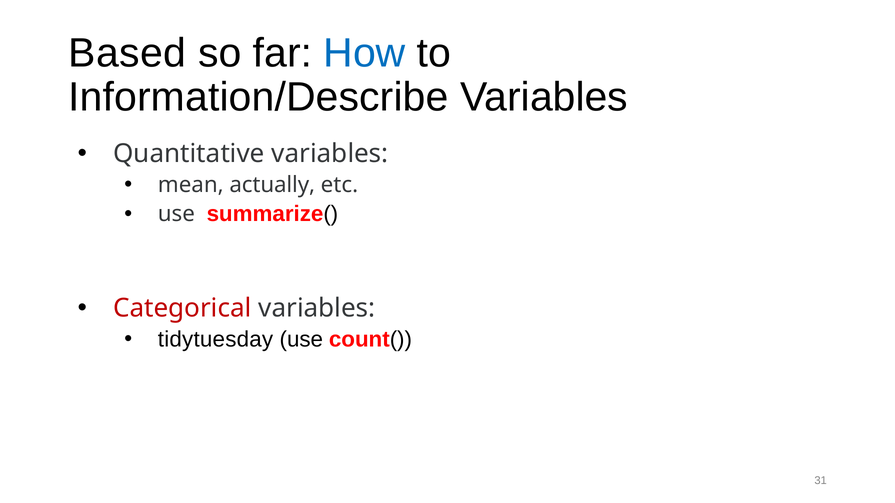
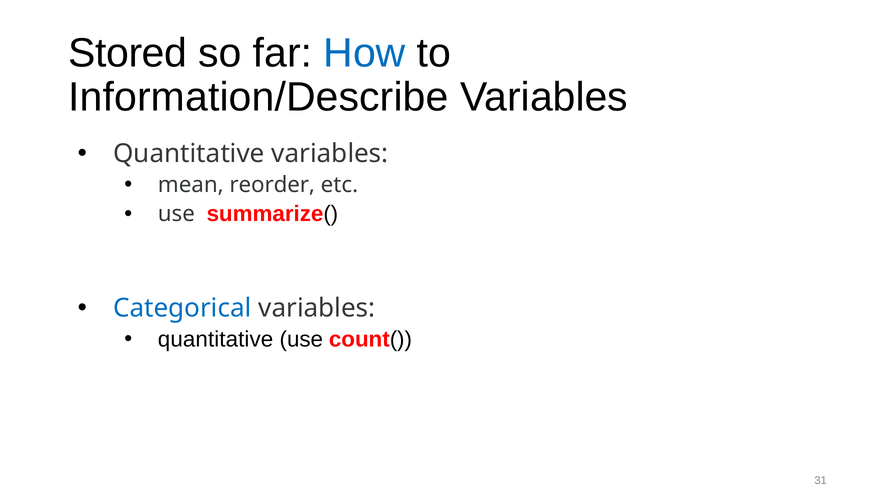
Based: Based -> Stored
actually: actually -> reorder
Categorical colour: red -> blue
tidytuesday at (216, 340): tidytuesday -> quantitative
